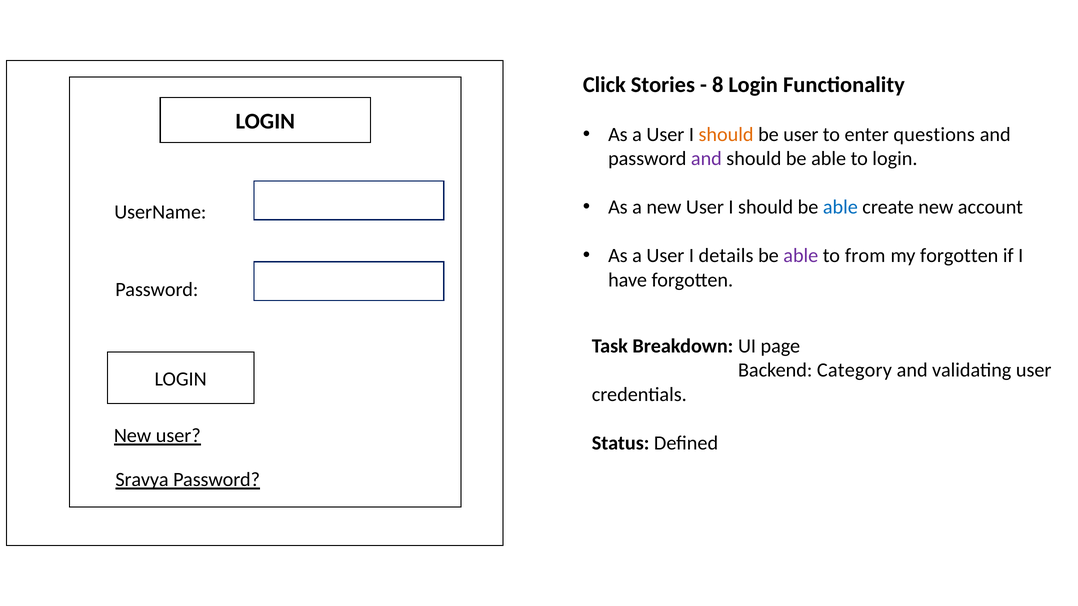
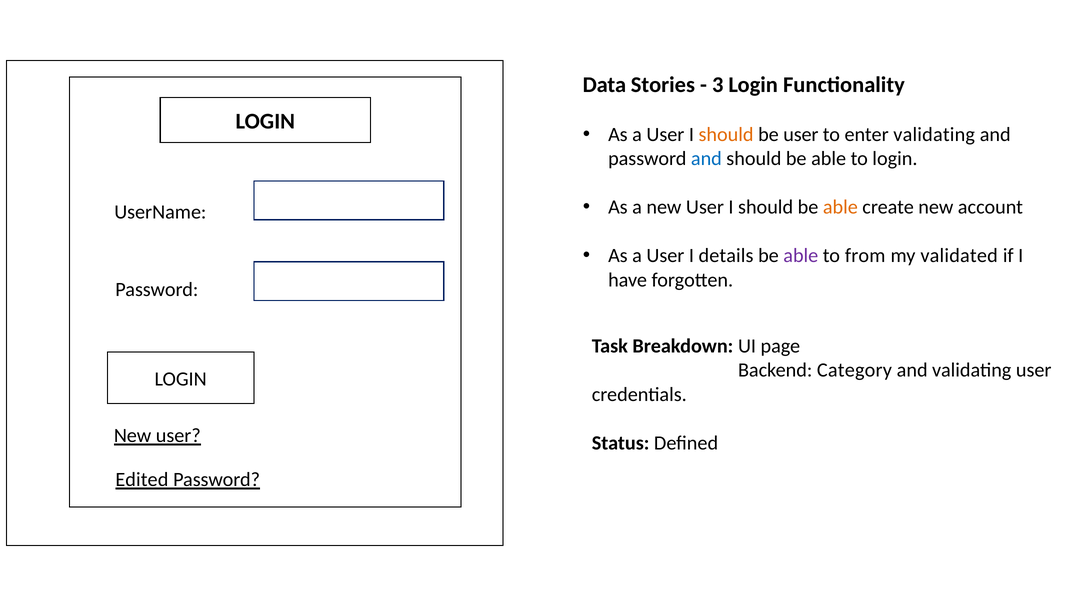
Click: Click -> Data
8: 8 -> 3
enter questions: questions -> validating
and at (706, 159) colour: purple -> blue
able at (840, 207) colour: blue -> orange
my forgotten: forgotten -> validated
Sravya: Sravya -> Edited
